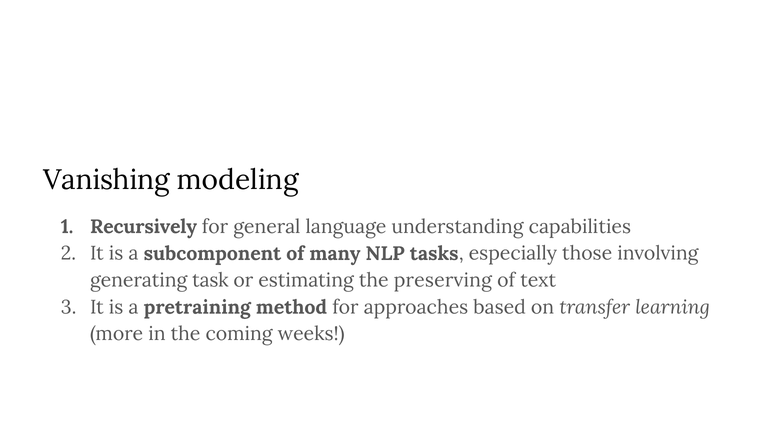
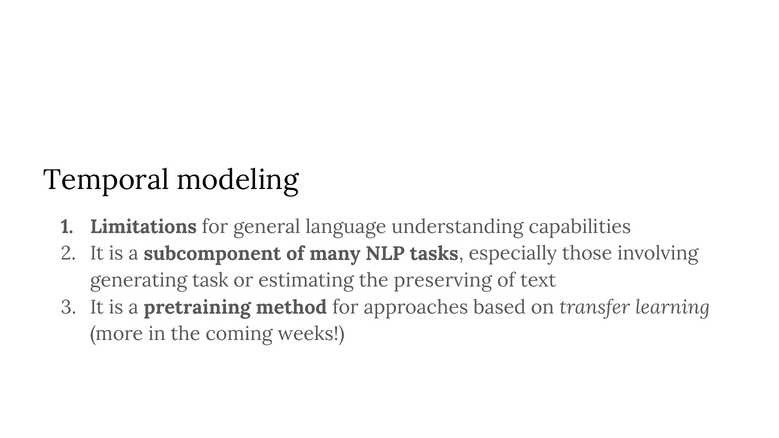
Vanishing: Vanishing -> Temporal
Recursively: Recursively -> Limitations
